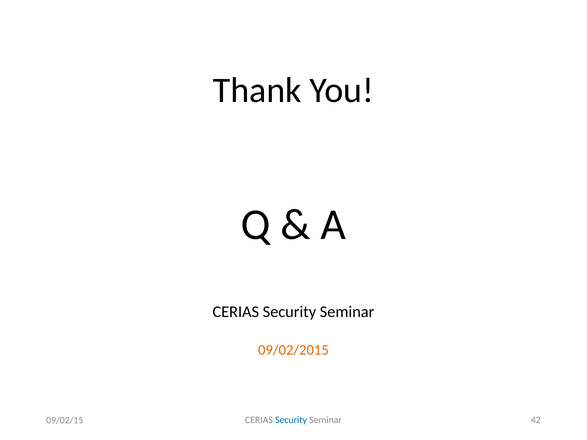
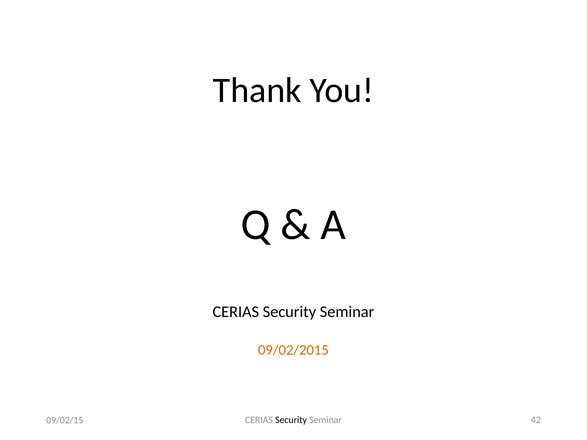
Security at (291, 420) colour: blue -> black
